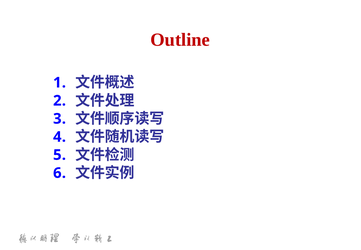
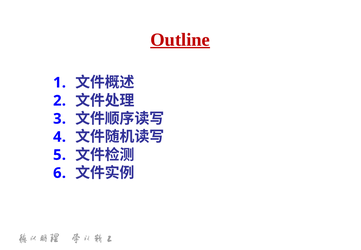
Outline underline: none -> present
